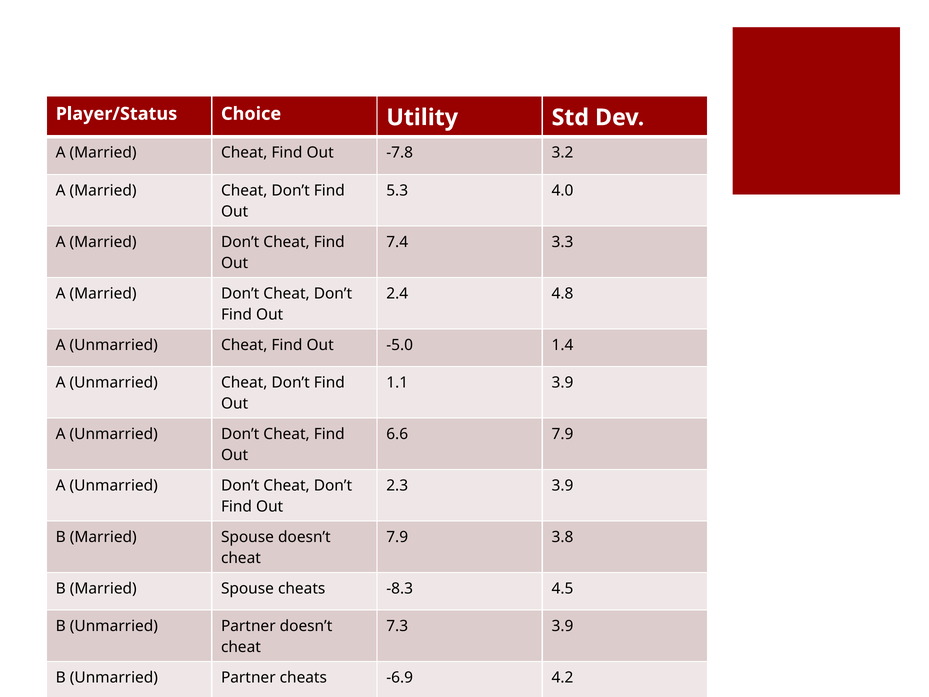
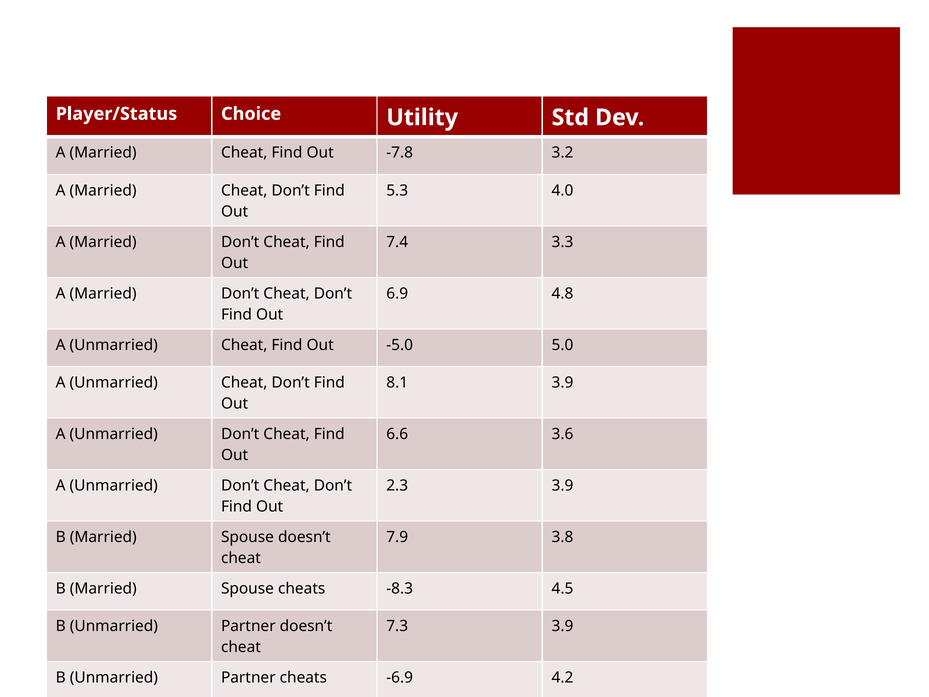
2.4: 2.4 -> 6.9
1.4: 1.4 -> 5.0
1.1: 1.1 -> 8.1
6.6 7.9: 7.9 -> 3.6
